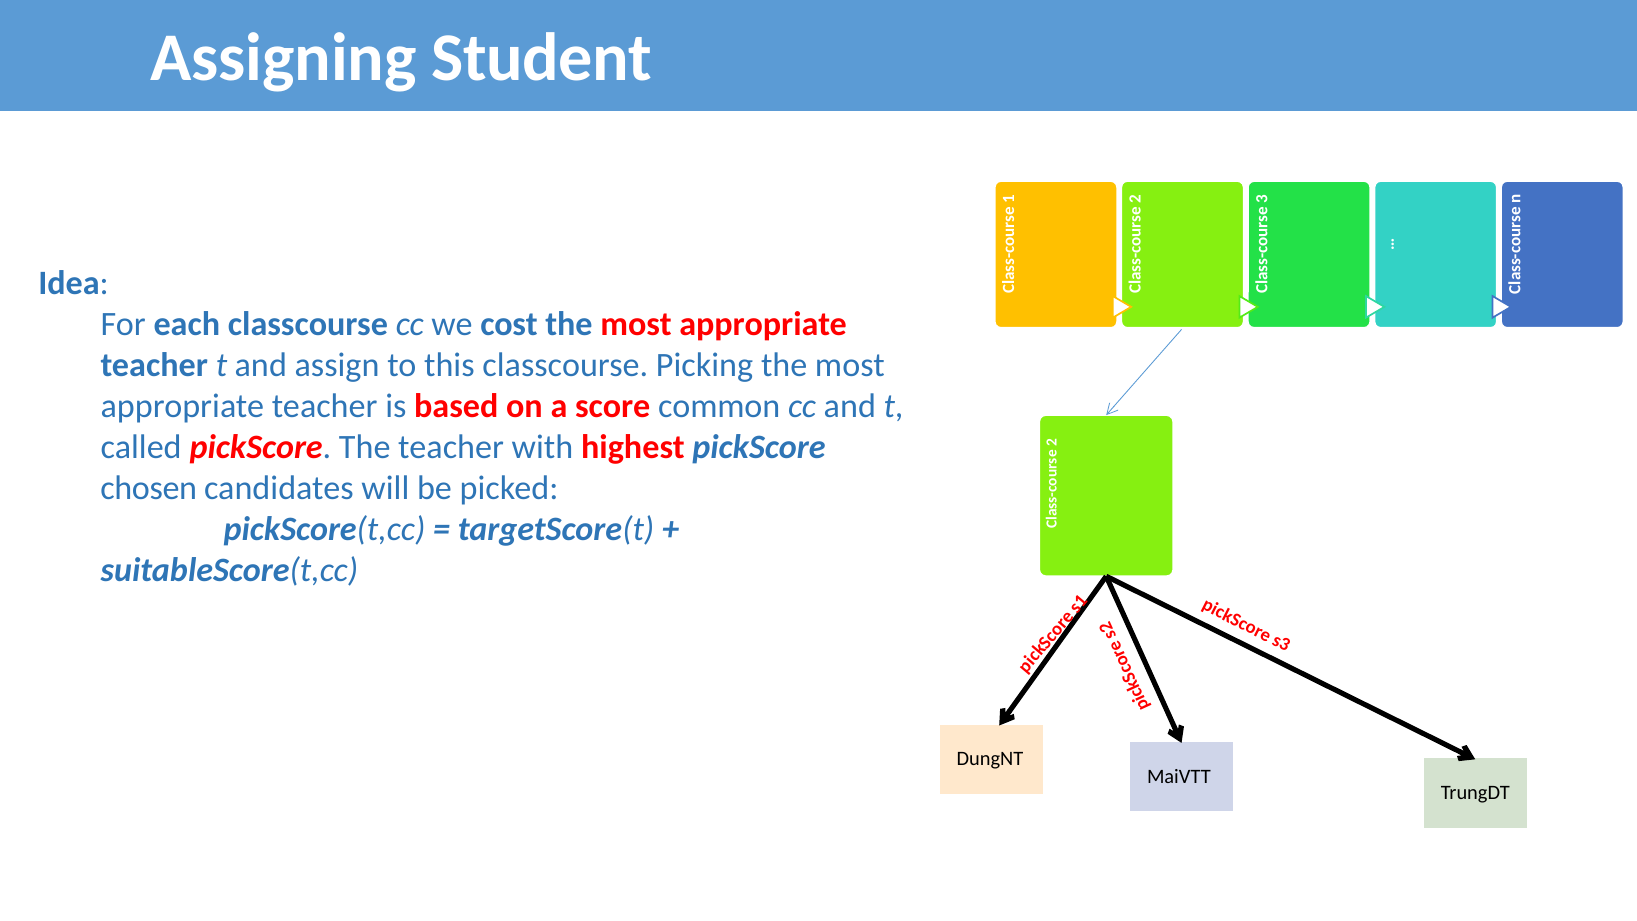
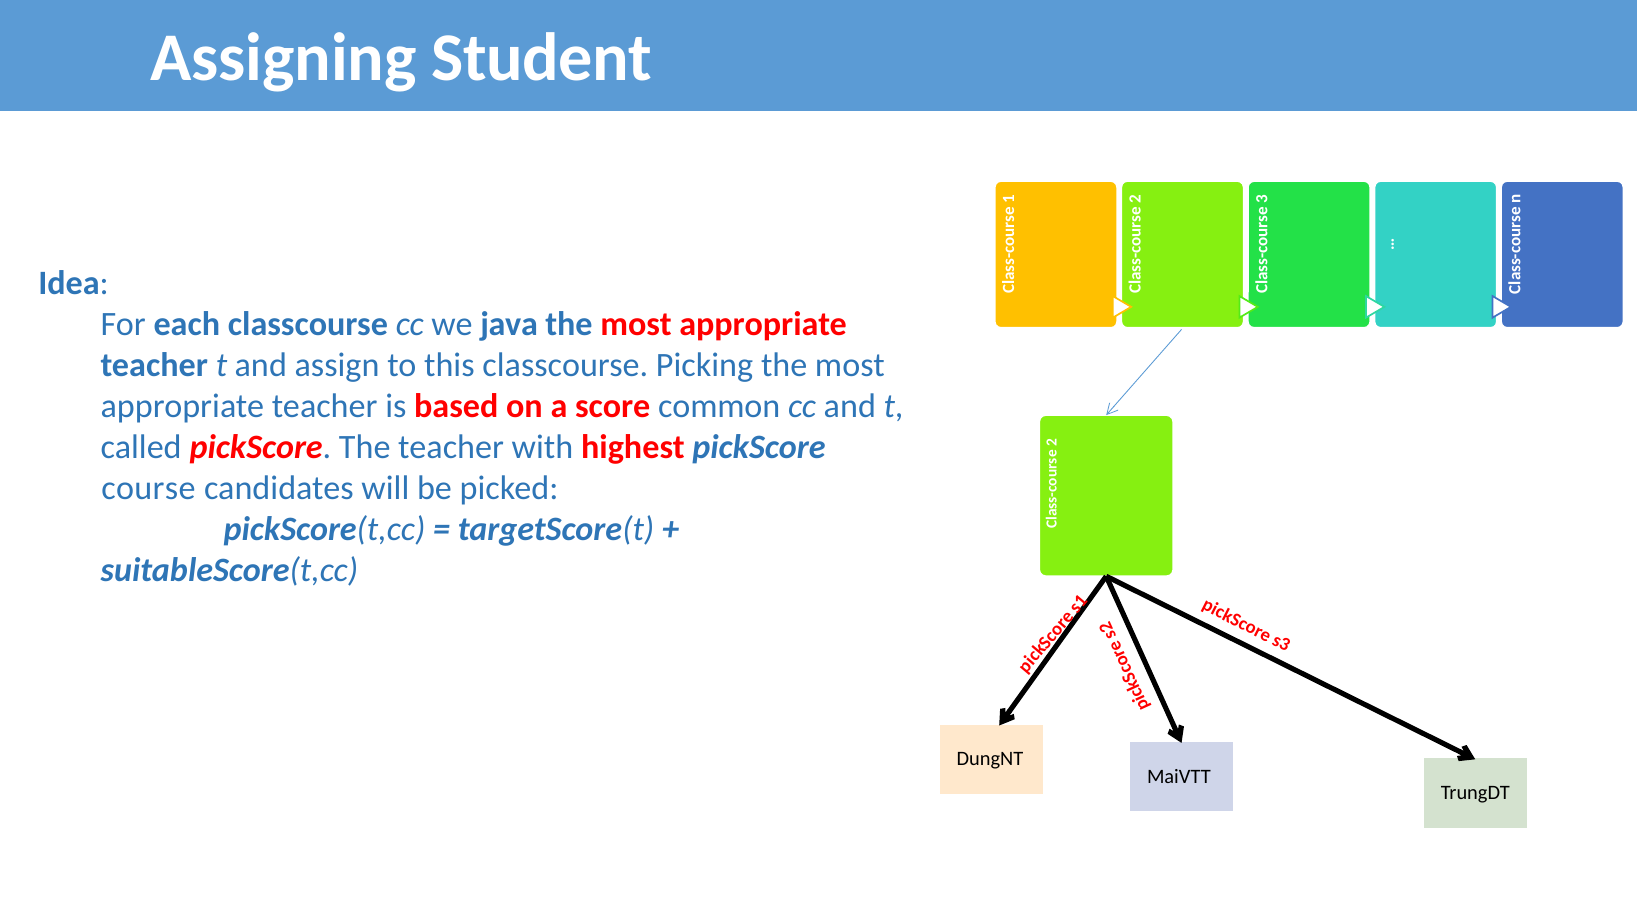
cost: cost -> java
chosen: chosen -> course
